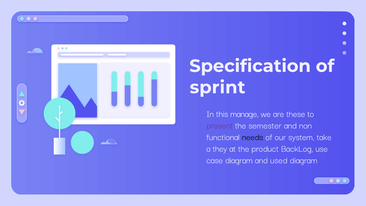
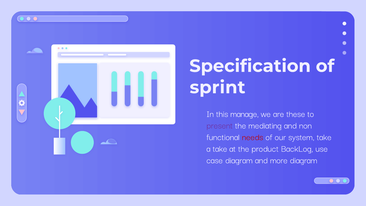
semester: semester -> mediating
needs colour: black -> red
a they: they -> take
used: used -> more
